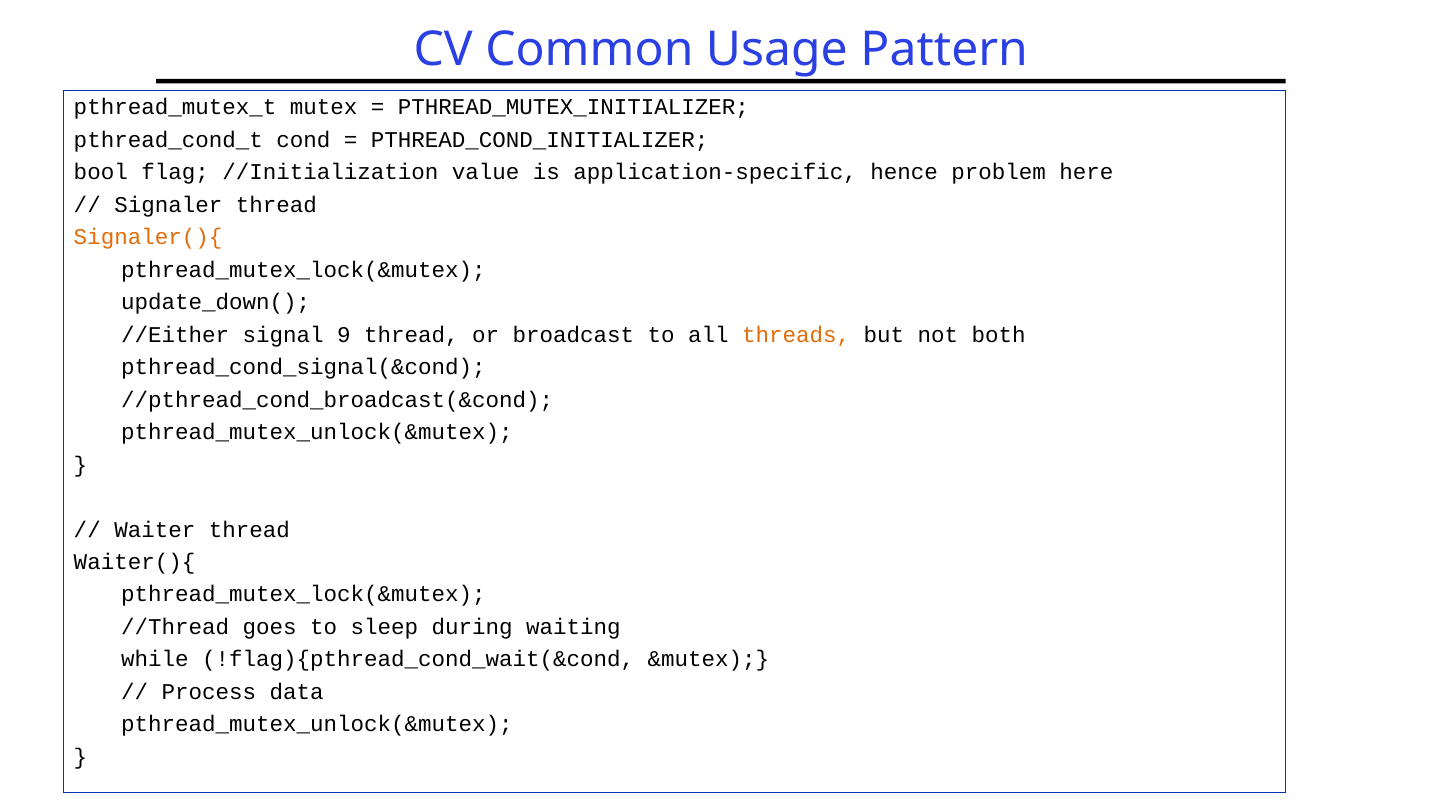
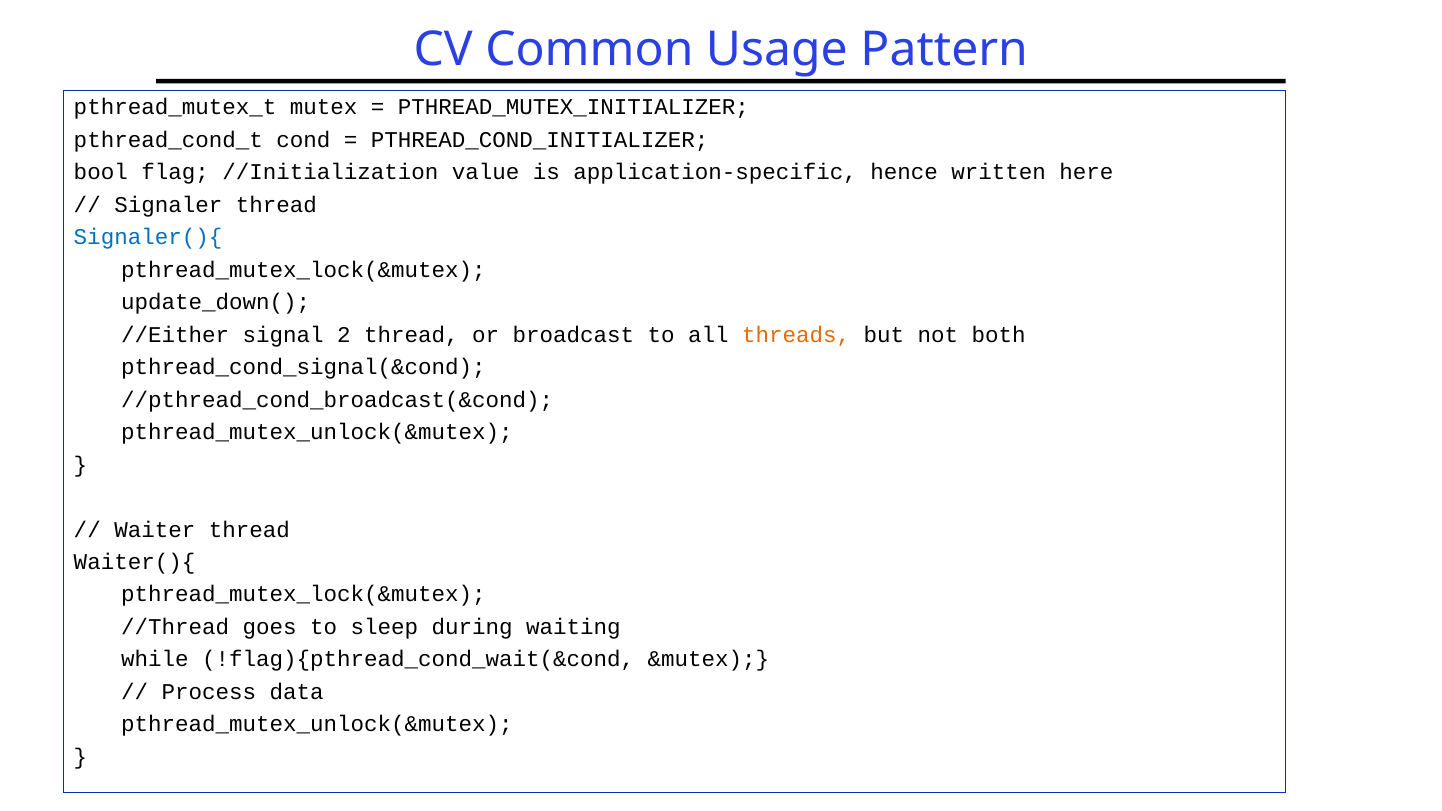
problem: problem -> written
Signaler(){ colour: orange -> blue
9: 9 -> 2
